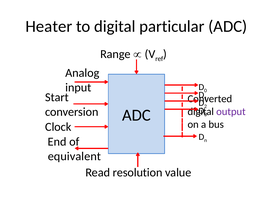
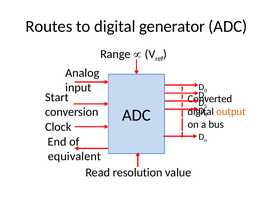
Heater: Heater -> Routes
particular: particular -> generator
output colour: purple -> orange
